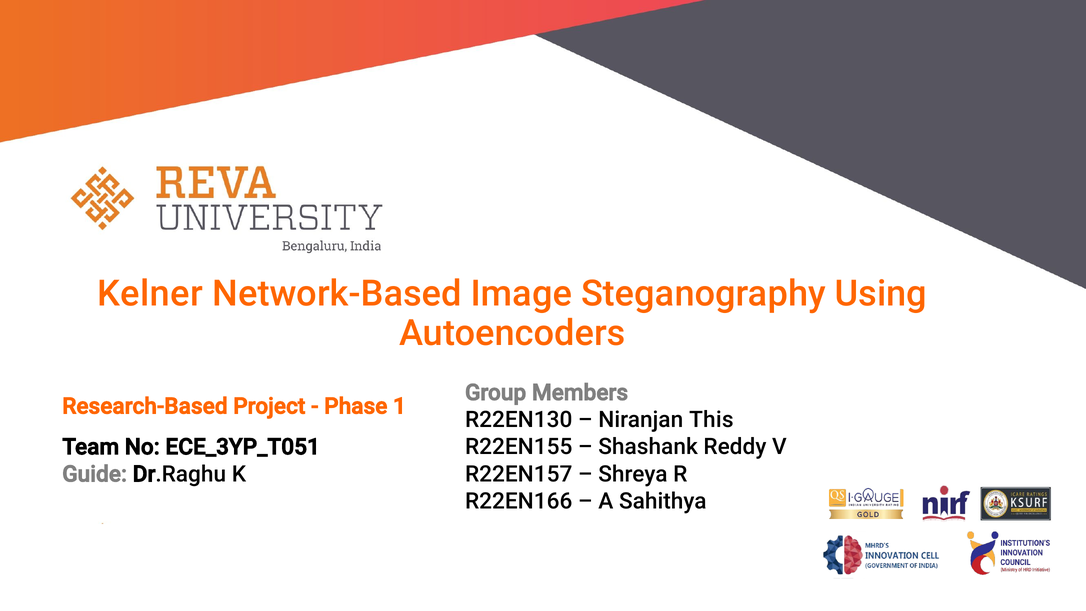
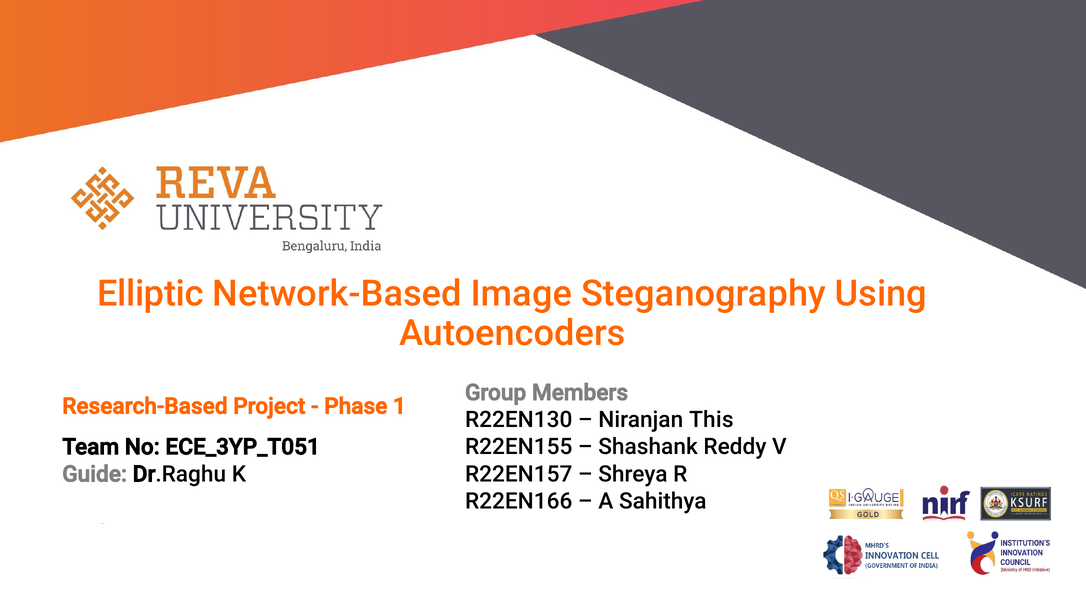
Kelner: Kelner -> Elliptic
